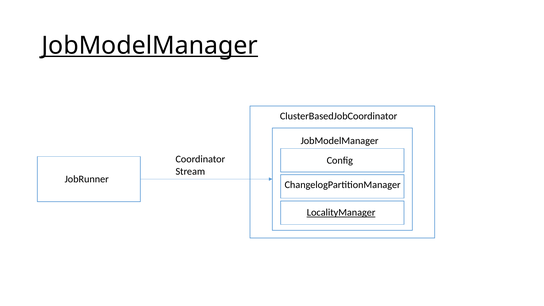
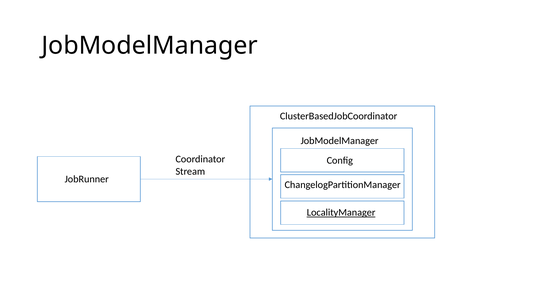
JobModelManager at (150, 46) underline: present -> none
